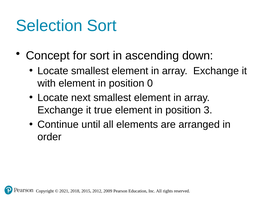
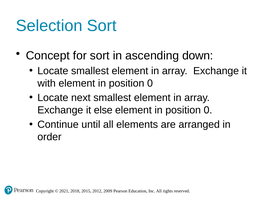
true: true -> else
3 at (208, 110): 3 -> 0
